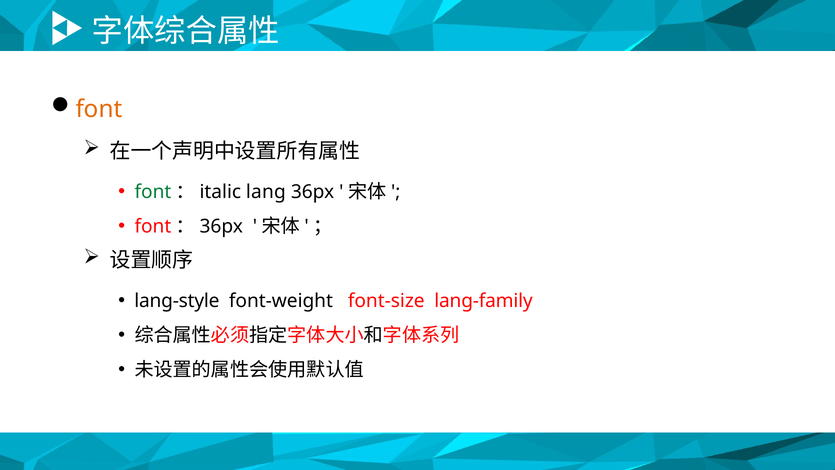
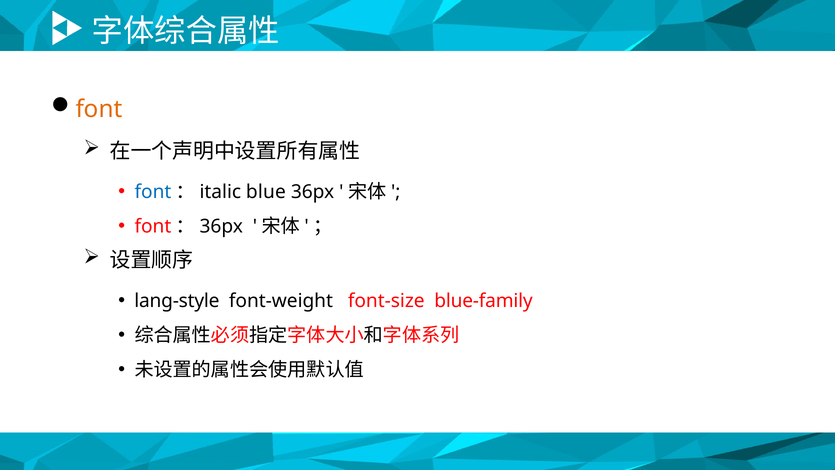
font at (153, 192) colour: green -> blue
lang: lang -> blue
lang-family: lang-family -> blue-family
